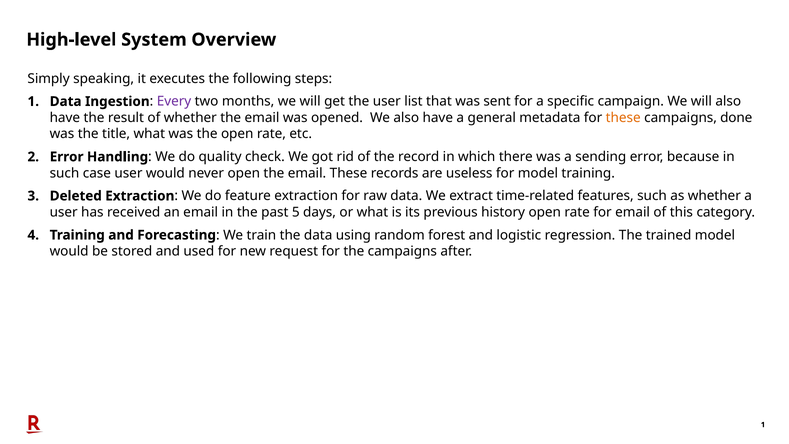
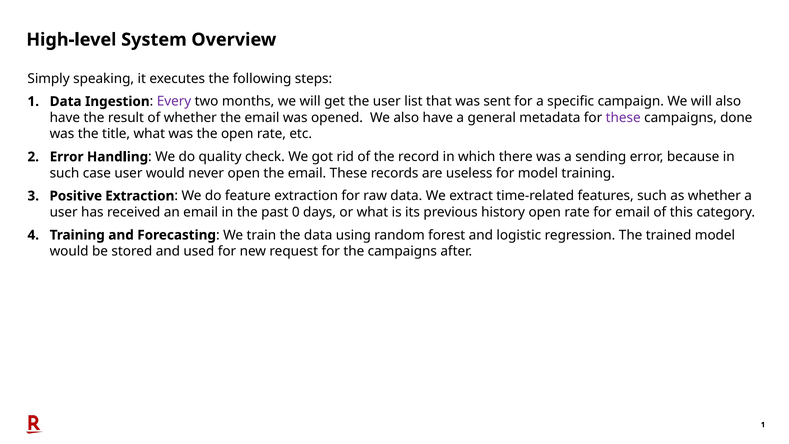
these at (623, 118) colour: orange -> purple
Deleted: Deleted -> Positive
5: 5 -> 0
